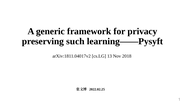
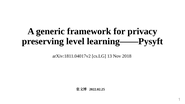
such: such -> level
